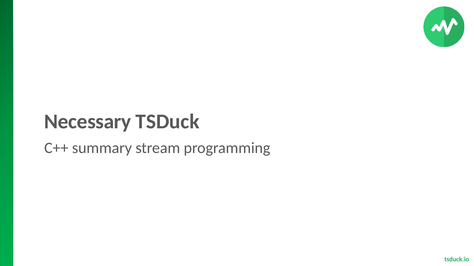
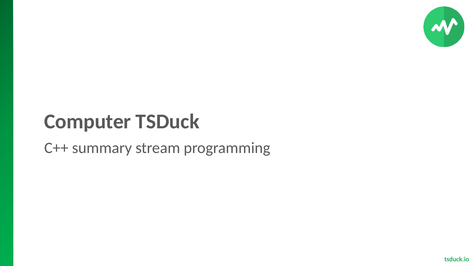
Necessary: Necessary -> Computer
